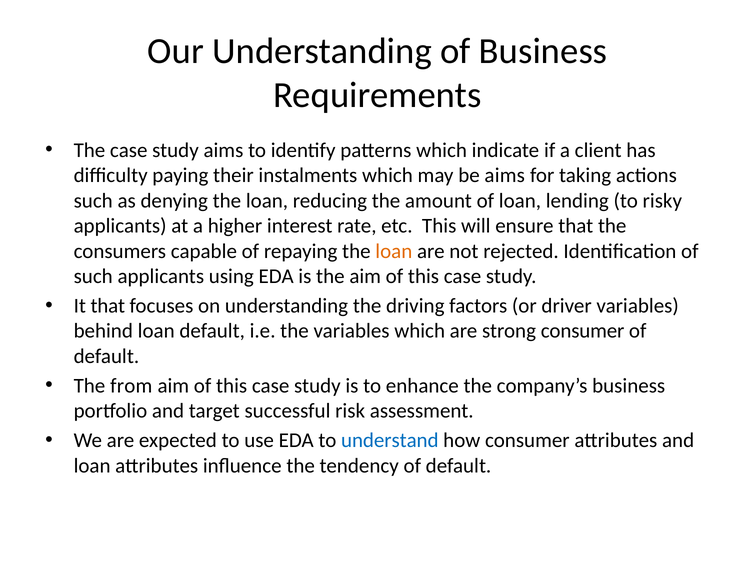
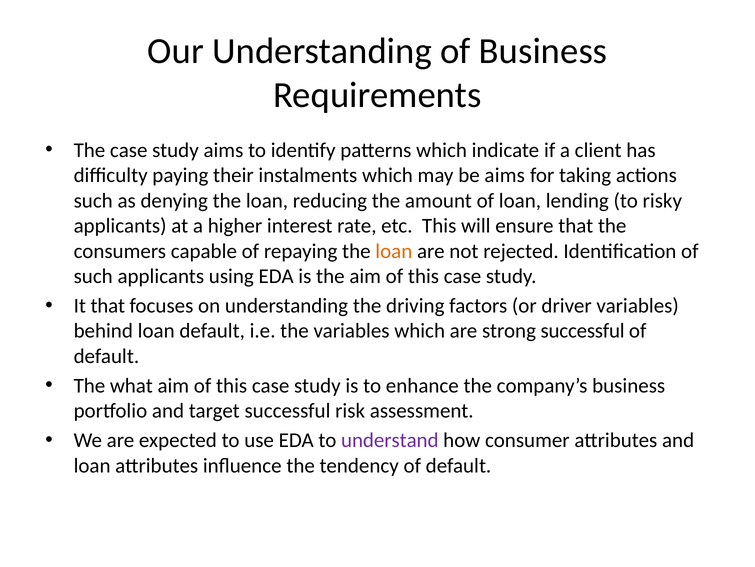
strong consumer: consumer -> successful
from: from -> what
understand colour: blue -> purple
